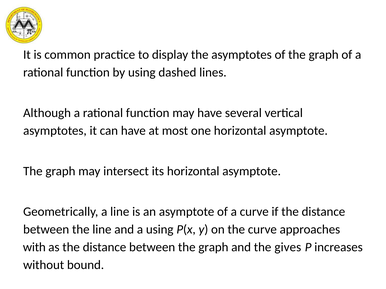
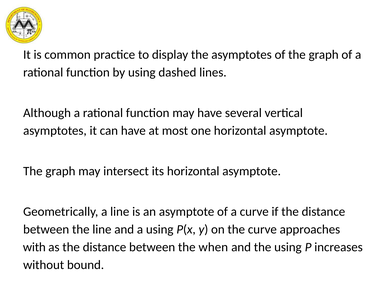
between the graph: graph -> when
the gives: gives -> using
